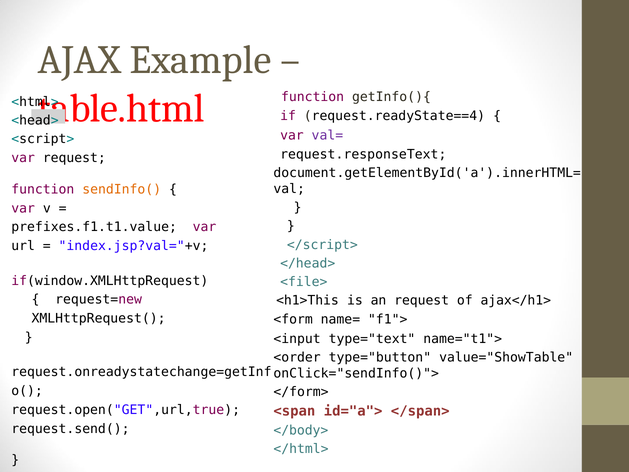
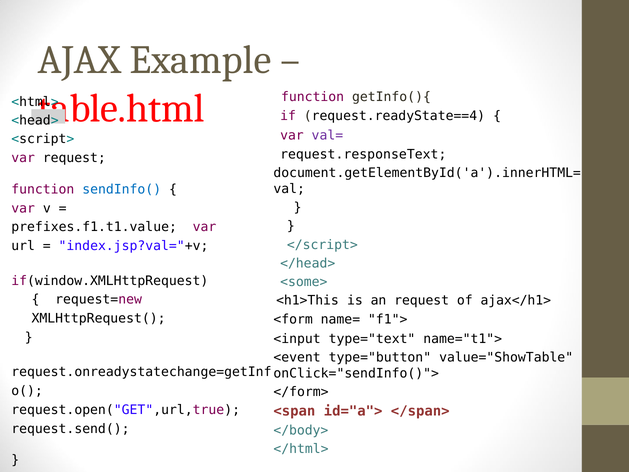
sendInfo( colour: orange -> blue
<file>: <file> -> <some>
<order: <order -> <event
